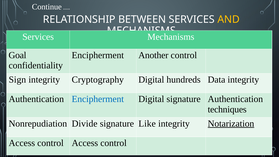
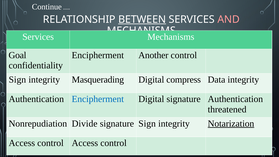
BETWEEN underline: none -> present
AND colour: yellow -> pink
Cryptography: Cryptography -> Masquerading
hundreds: hundreds -> compress
techniques: techniques -> threatened
signature Like: Like -> Sign
